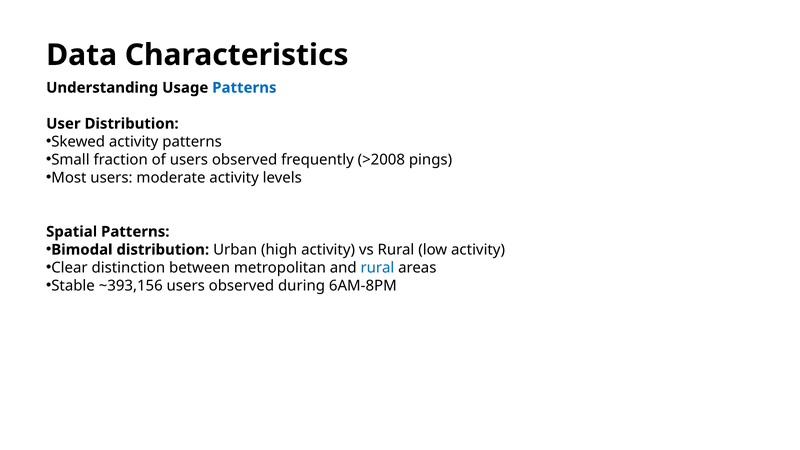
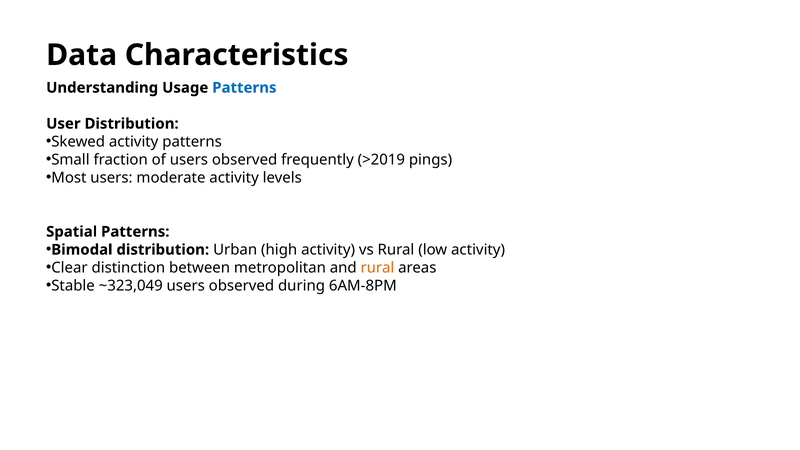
>2008: >2008 -> >2019
rural at (377, 268) colour: blue -> orange
~393,156: ~393,156 -> ~323,049
